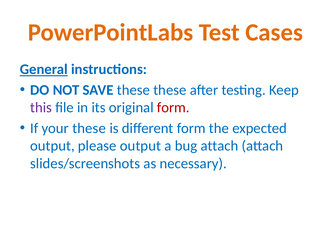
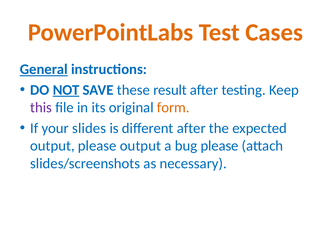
NOT underline: none -> present
these these: these -> result
form at (173, 108) colour: red -> orange
your these: these -> slides
different form: form -> after
bug attach: attach -> please
